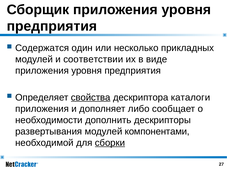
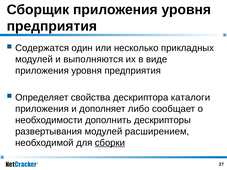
соответствии: соответствии -> выполняются
свойства underline: present -> none
компонентами: компонентами -> расширением
